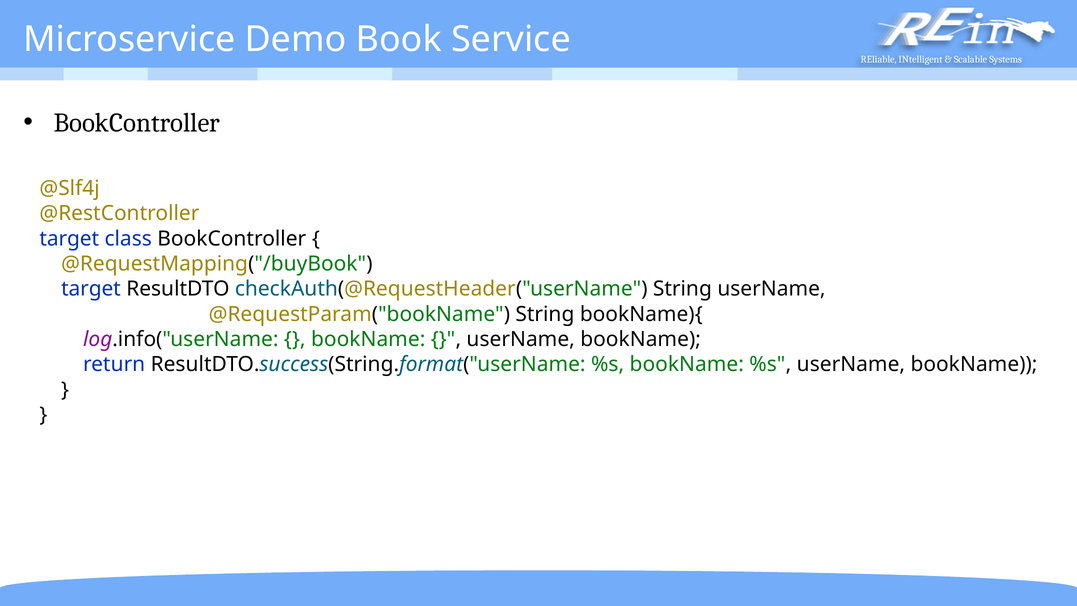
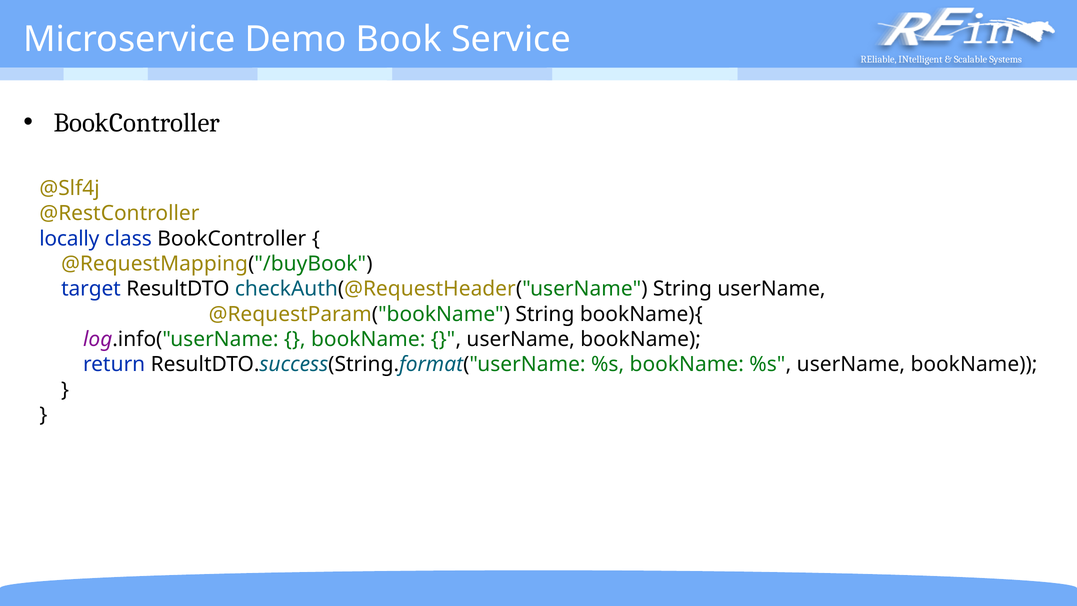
target at (69, 239): target -> locally
